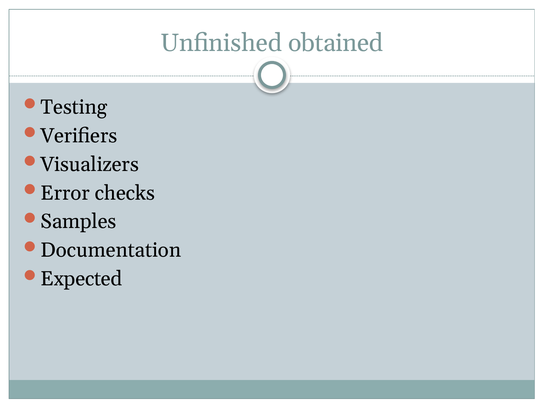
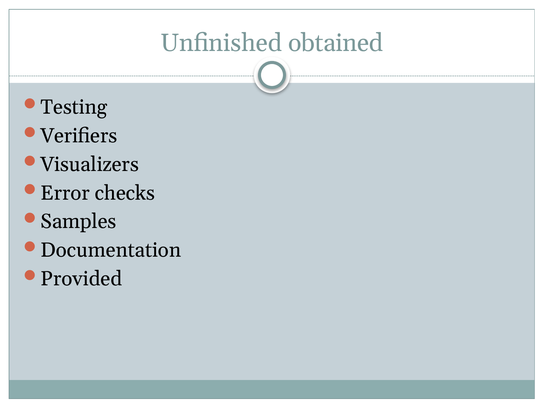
Expected: Expected -> Provided
